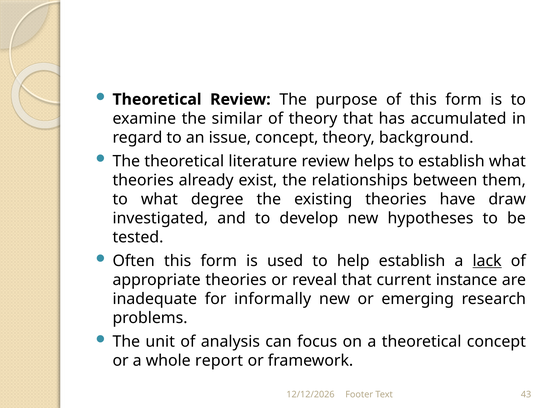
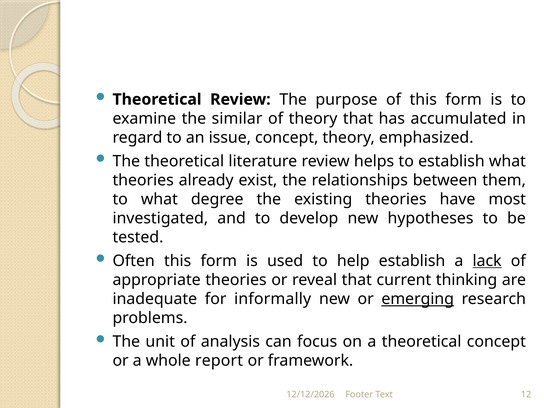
background: background -> emphasized
draw: draw -> most
instance: instance -> thinking
emerging underline: none -> present
43: 43 -> 12
